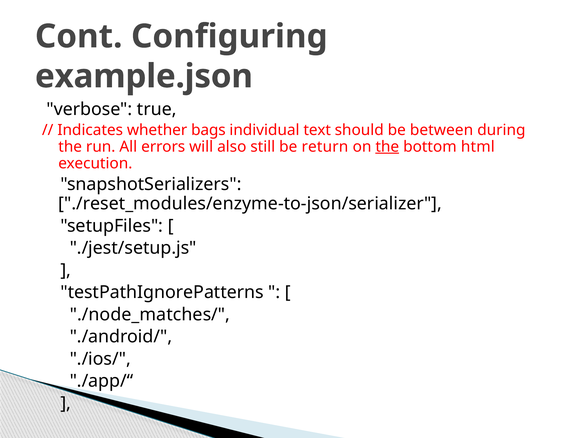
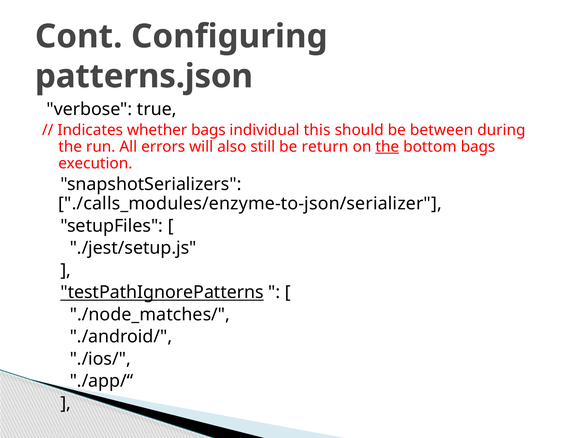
example.json: example.json -> patterns.json
text: text -> this
bottom html: html -> bags
./reset_modules/enzyme-to-json/serializer: ./reset_modules/enzyme-to-json/serializer -> ./calls_modules/enzyme-to-json/serializer
testPathIgnorePatterns underline: none -> present
